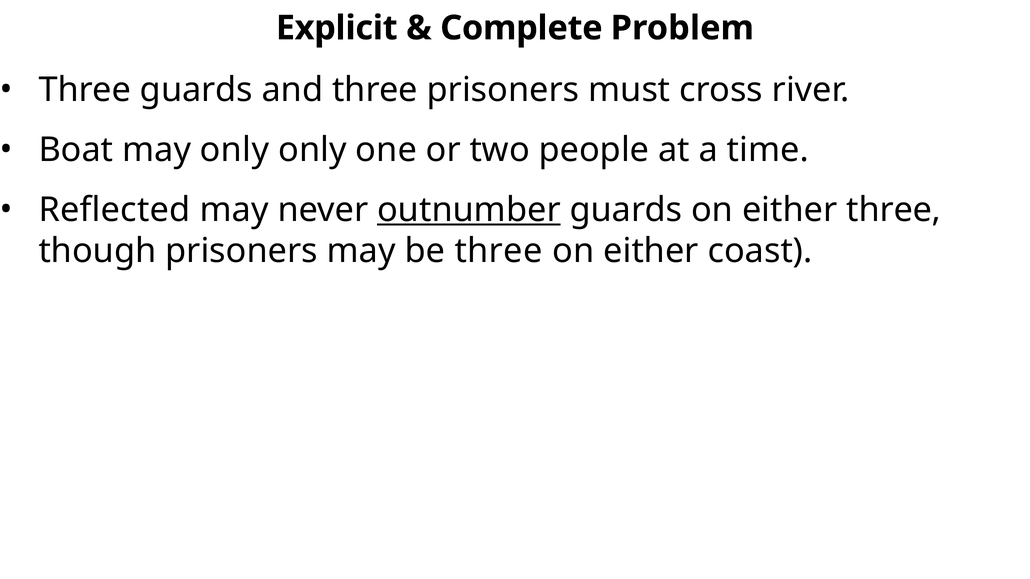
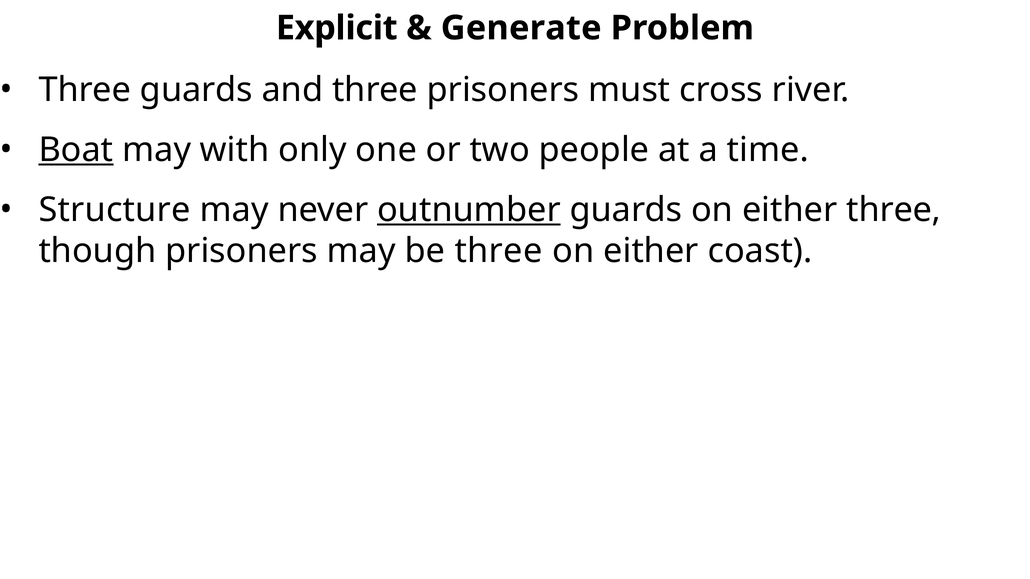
Complete: Complete -> Generate
Boat underline: none -> present
may only: only -> with
Reflected: Reflected -> Structure
